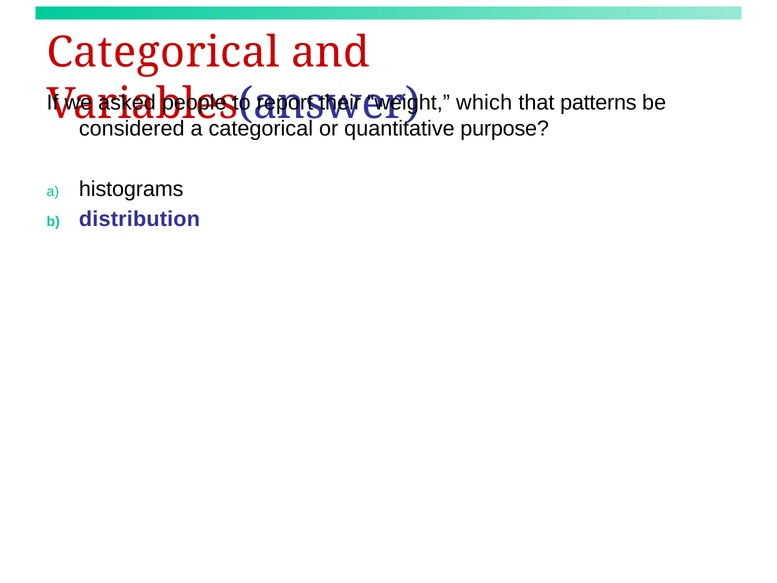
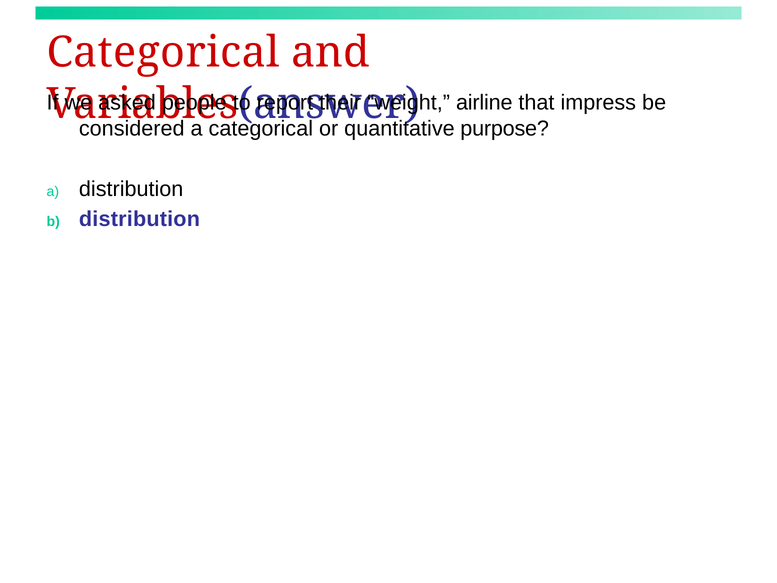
which: which -> airline
patterns: patterns -> impress
a histograms: histograms -> distribution
